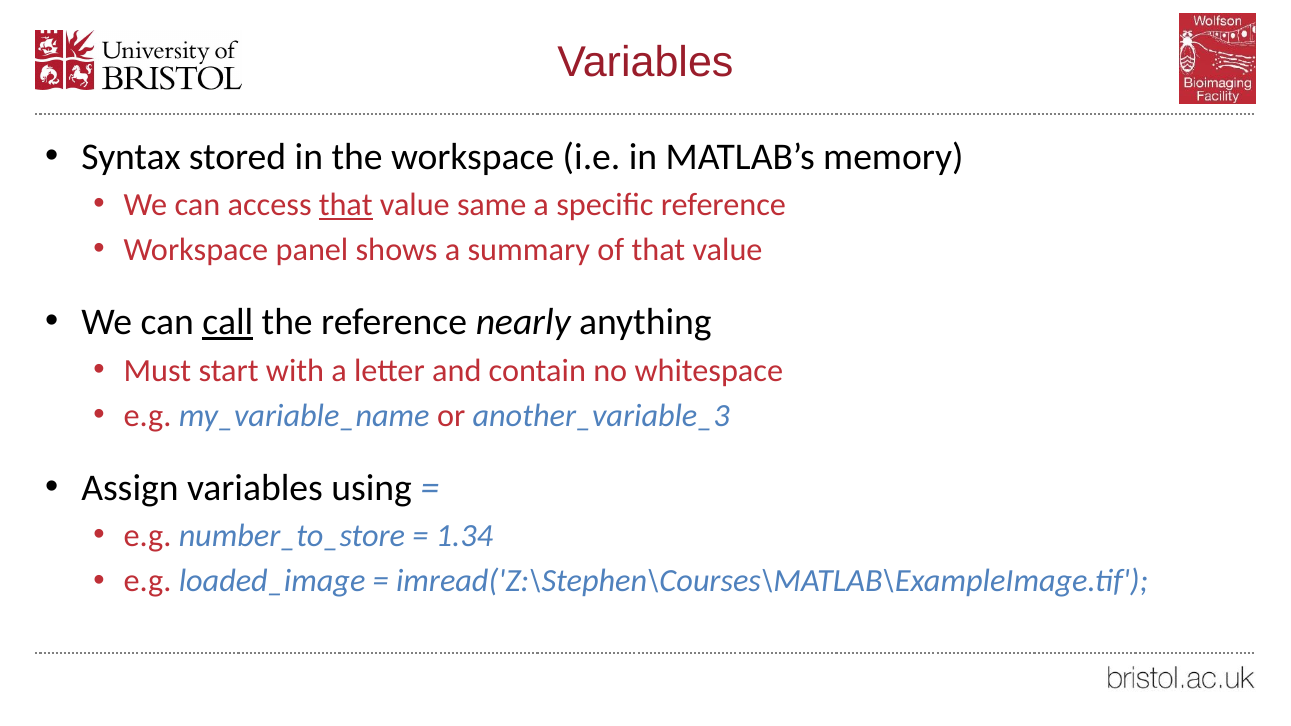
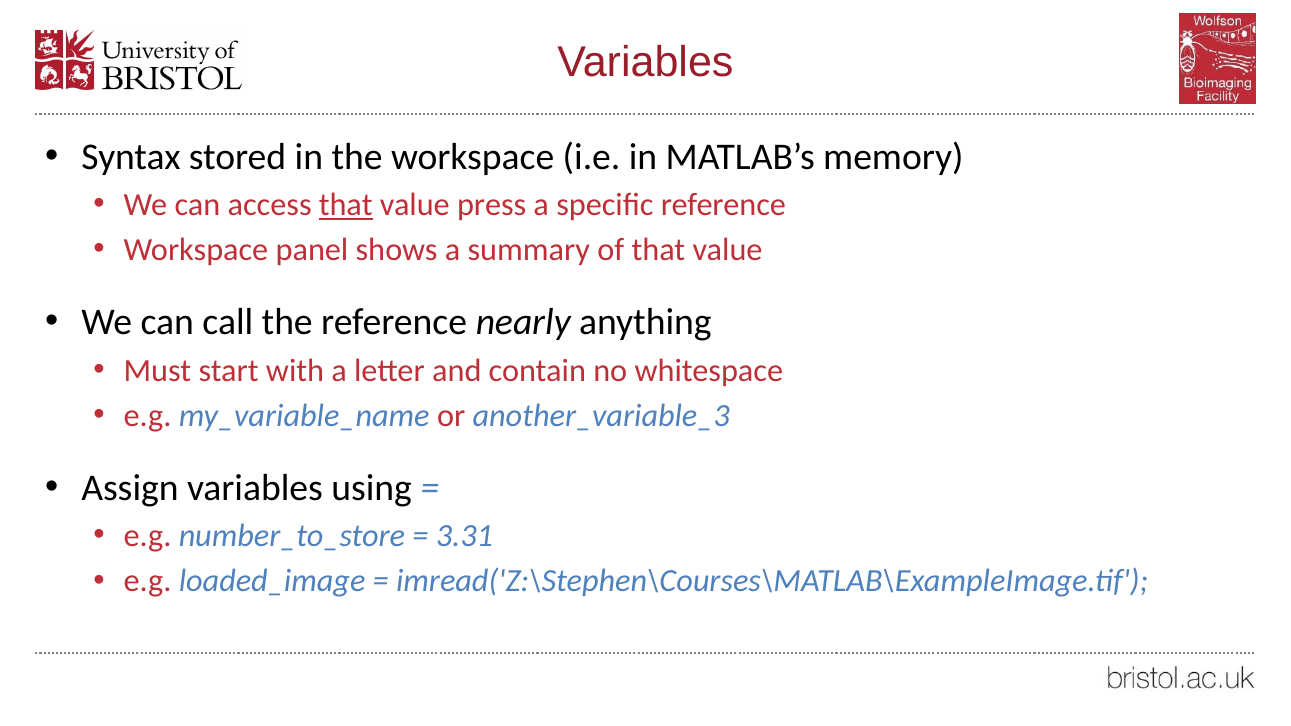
same: same -> press
call underline: present -> none
1.34: 1.34 -> 3.31
